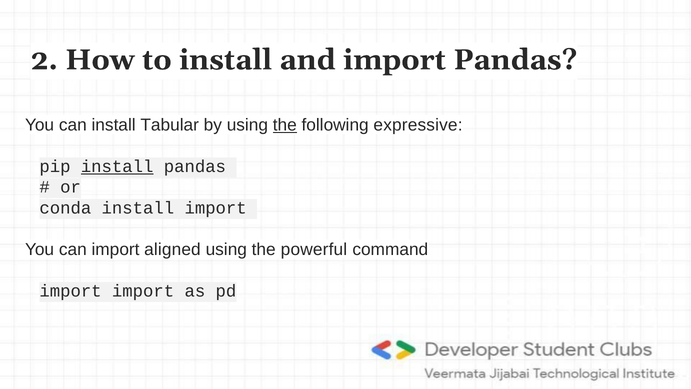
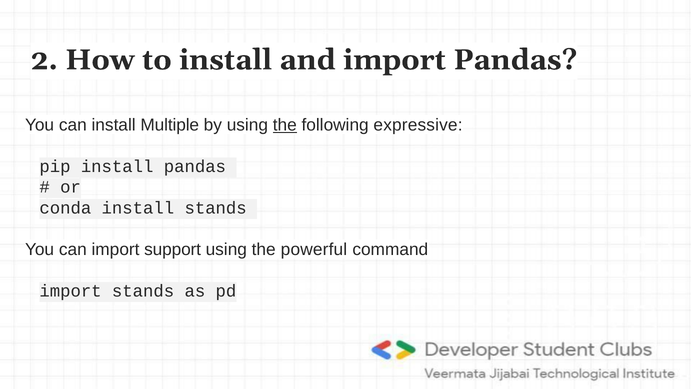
Tabular: Tabular -> Multiple
install at (117, 166) underline: present -> none
install import: import -> stands
aligned: aligned -> support
import import: import -> stands
